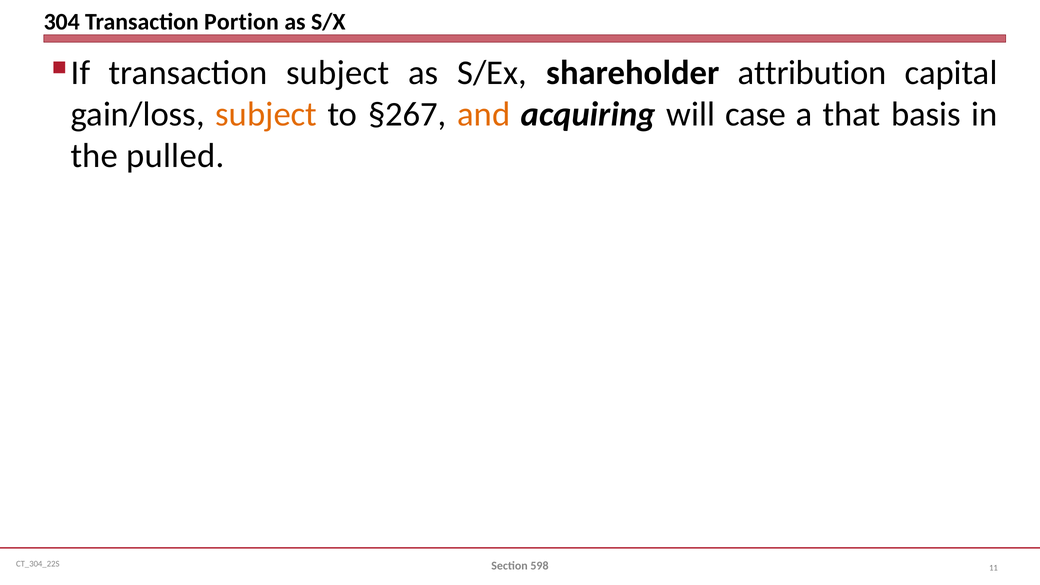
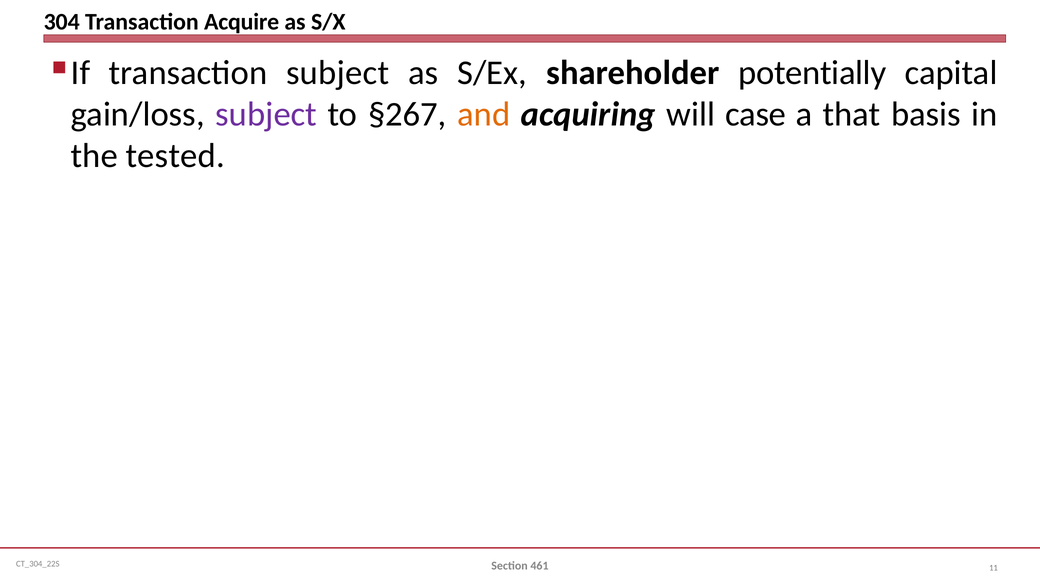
Portion: Portion -> Acquire
attribution: attribution -> potentially
subject at (266, 114) colour: orange -> purple
pulled: pulled -> tested
598: 598 -> 461
